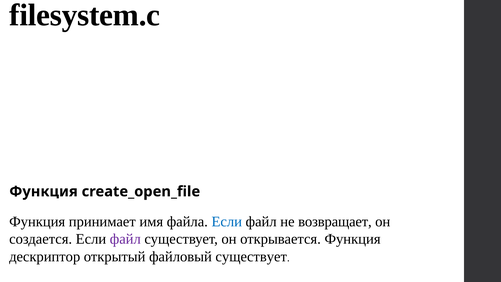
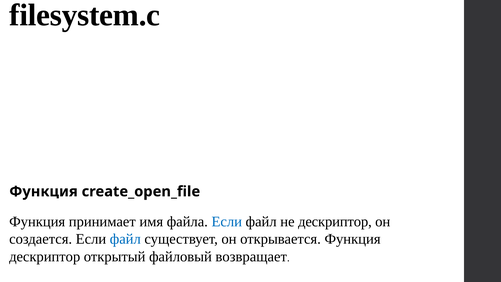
не возвращает: возвращает -> дескриптор
файл at (125, 239) colour: purple -> blue
файловый существует: существует -> возвращает
